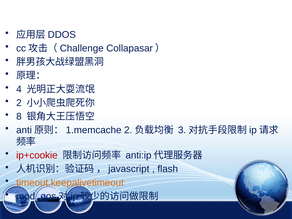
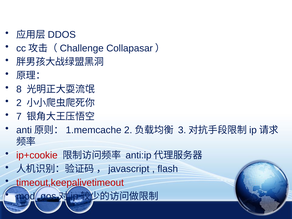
4: 4 -> 8
8: 8 -> 7
timeout,keepalivetimeout colour: orange -> red
